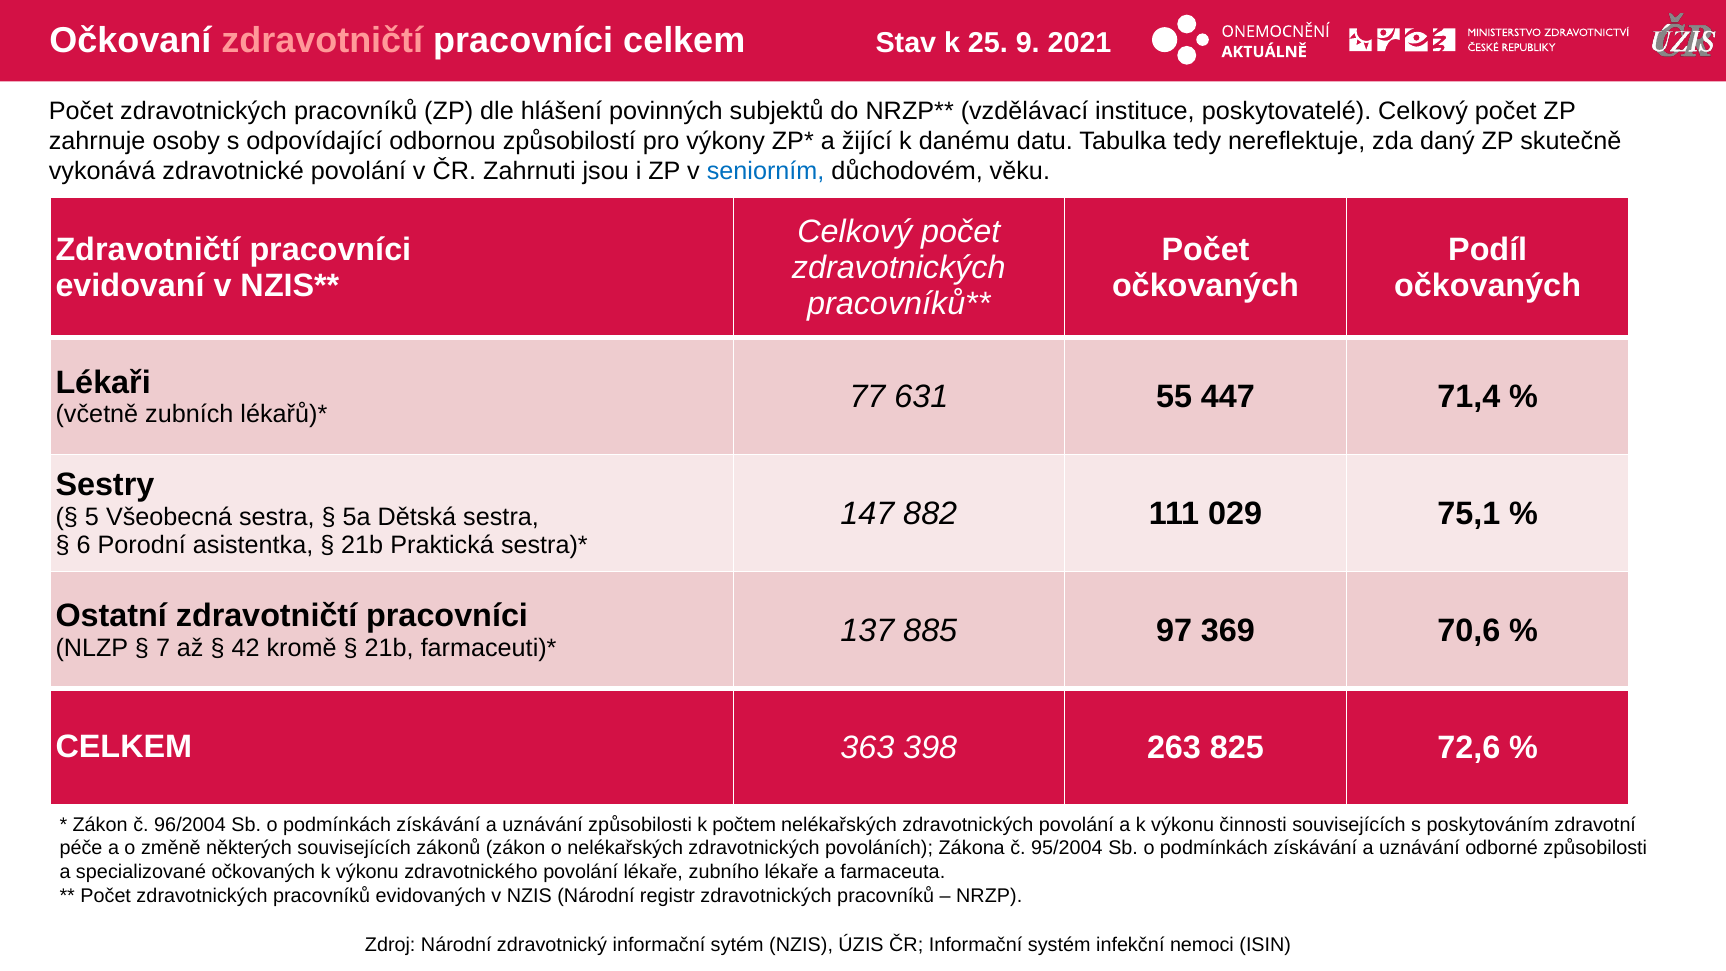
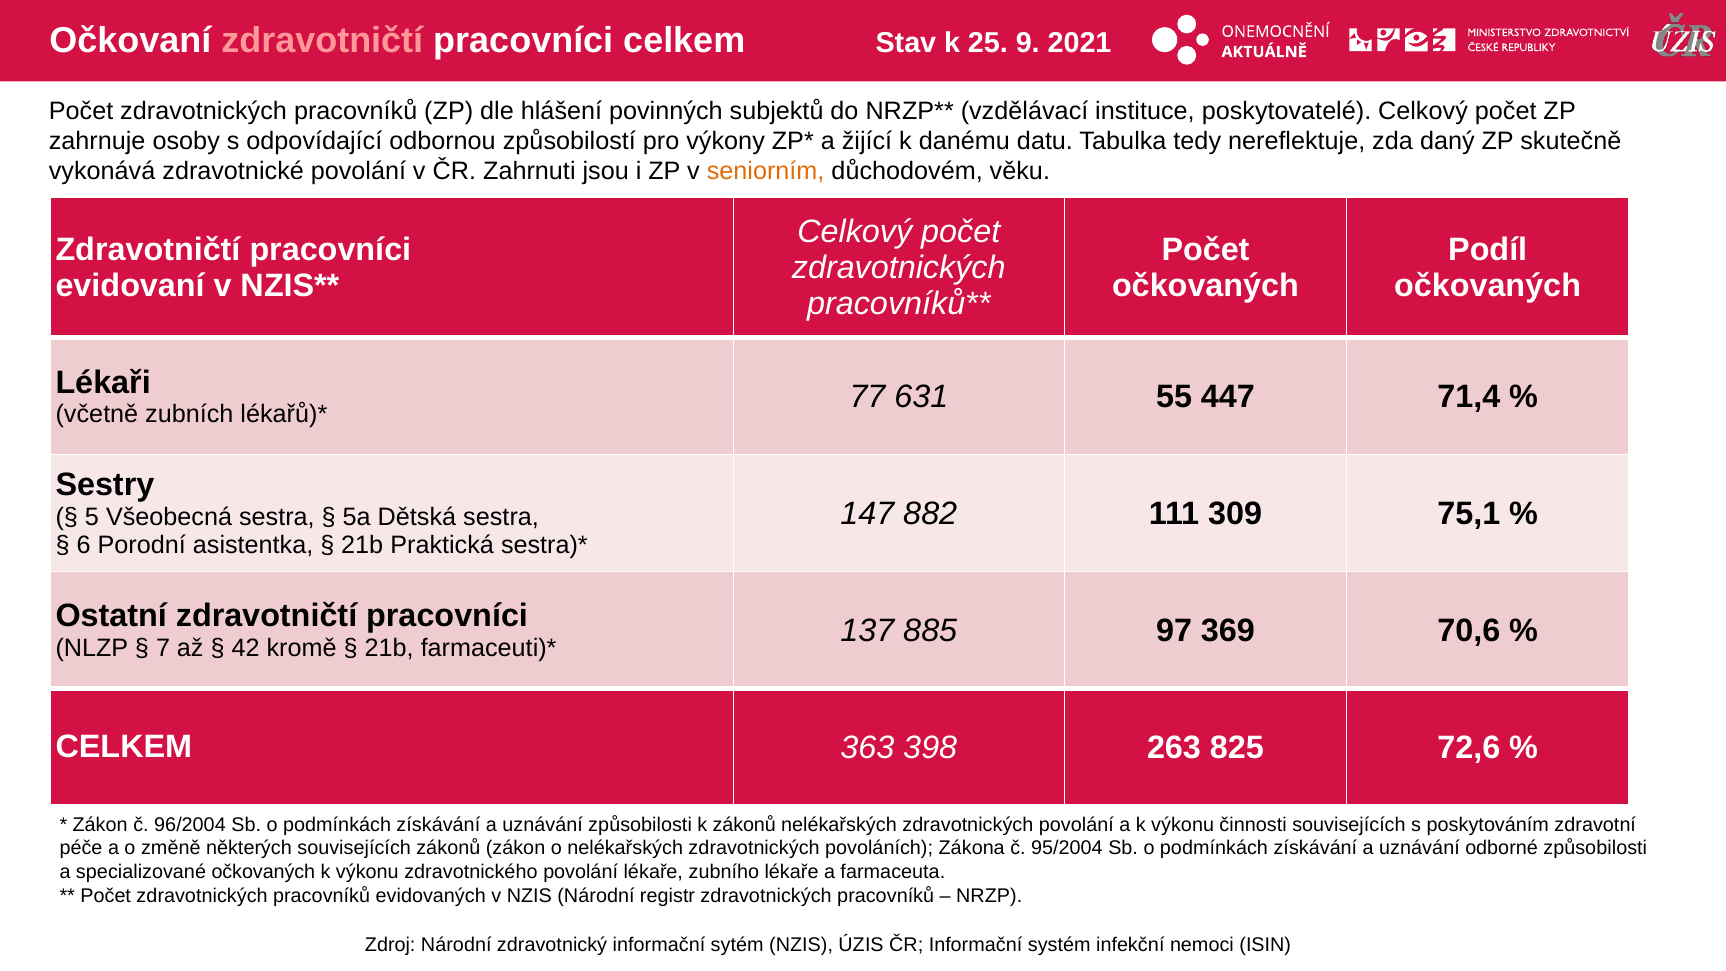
seniorním colour: blue -> orange
029: 029 -> 309
k počtem: počtem -> zákonů
